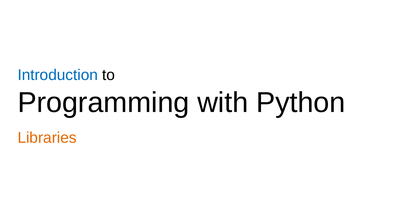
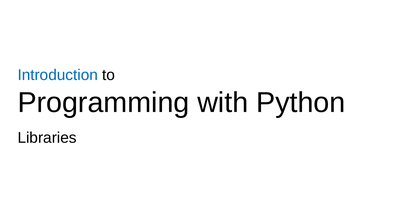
Libraries colour: orange -> black
